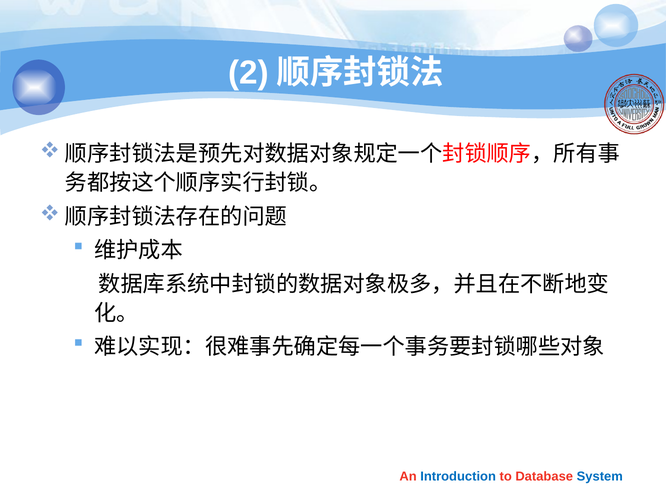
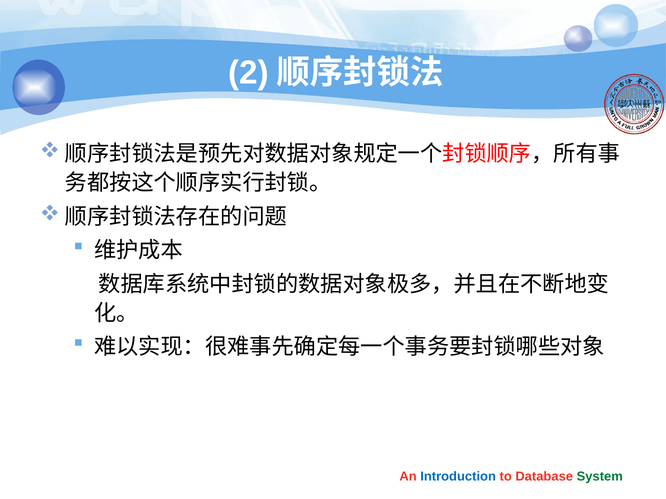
System colour: blue -> green
